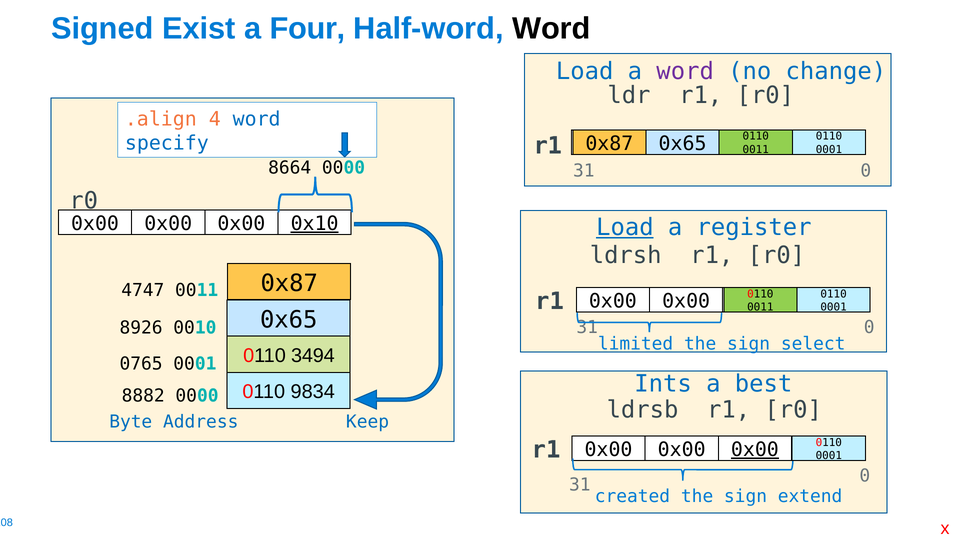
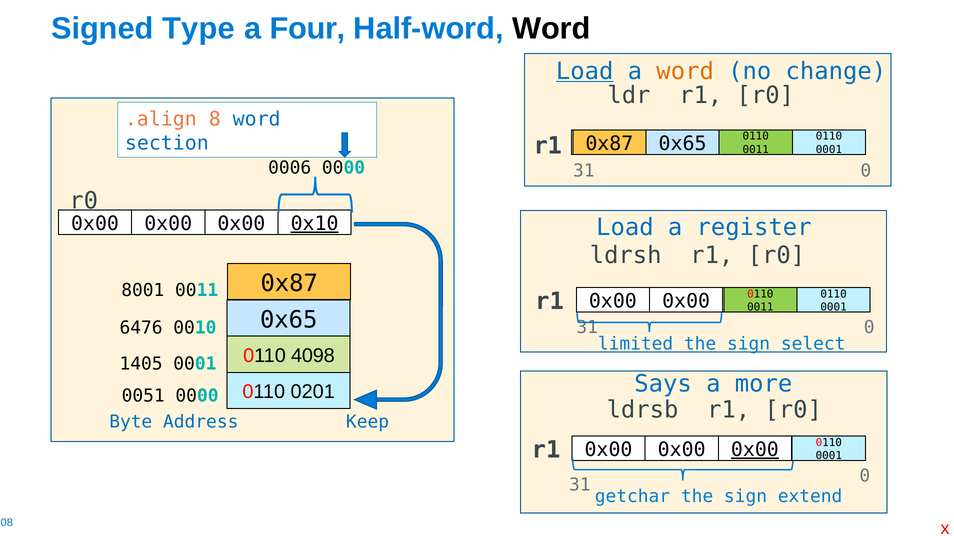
Exist: Exist -> Type
Load at (585, 71) underline: none -> present
word at (685, 71) colour: purple -> orange
4: 4 -> 8
specify: specify -> section
8664: 8664 -> 0006
Load at (625, 228) underline: present -> none
4747: 4747 -> 8001
8926: 8926 -> 6476
3494: 3494 -> 4098
0765: 0765 -> 1405
Ints: Ints -> Says
best: best -> more
9834: 9834 -> 0201
8882: 8882 -> 0051
created: created -> getchar
